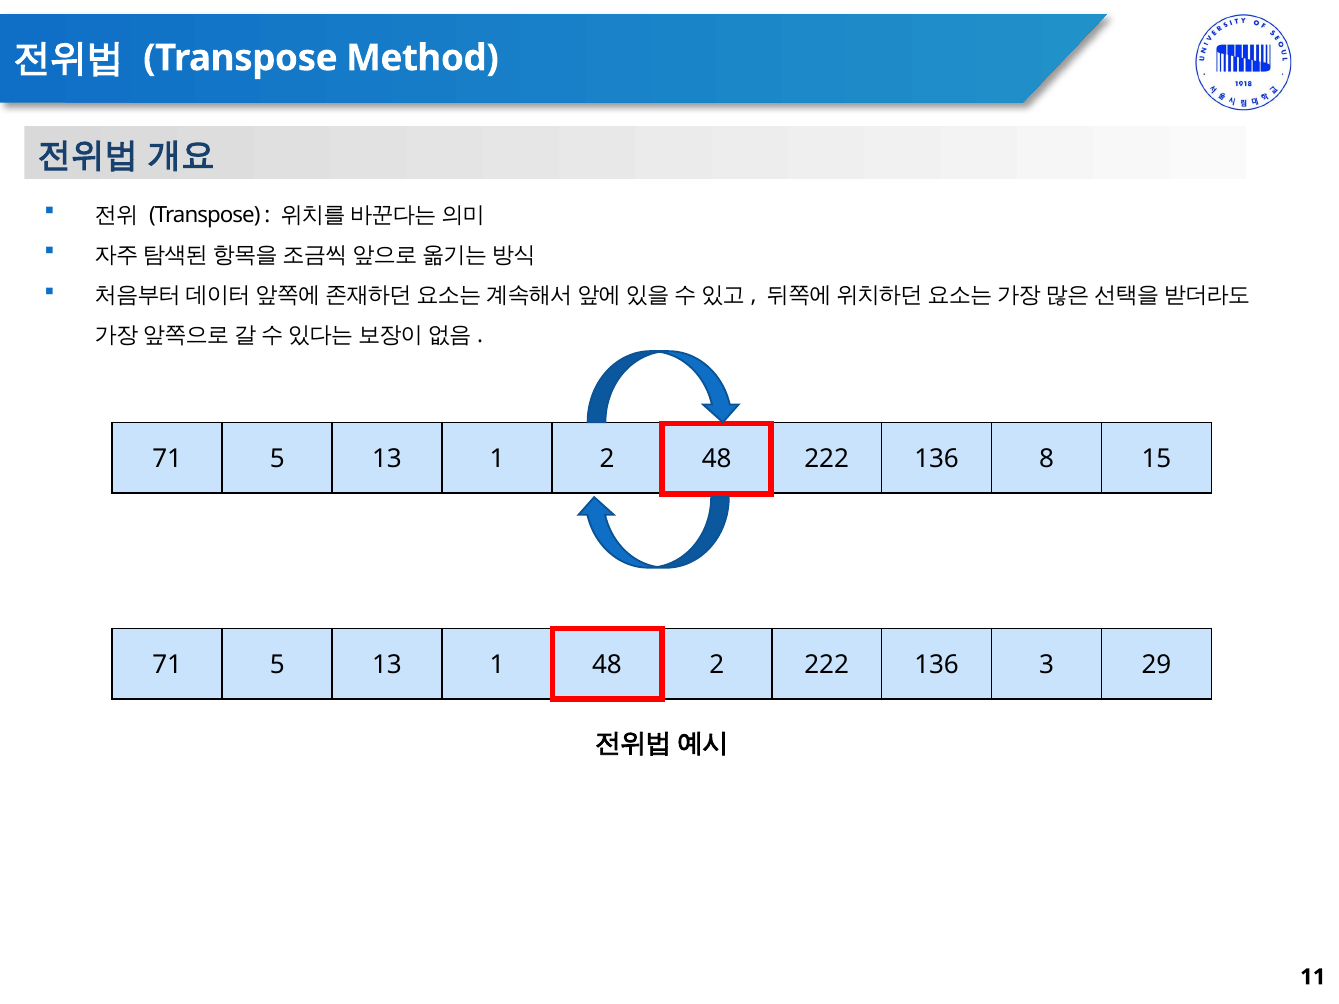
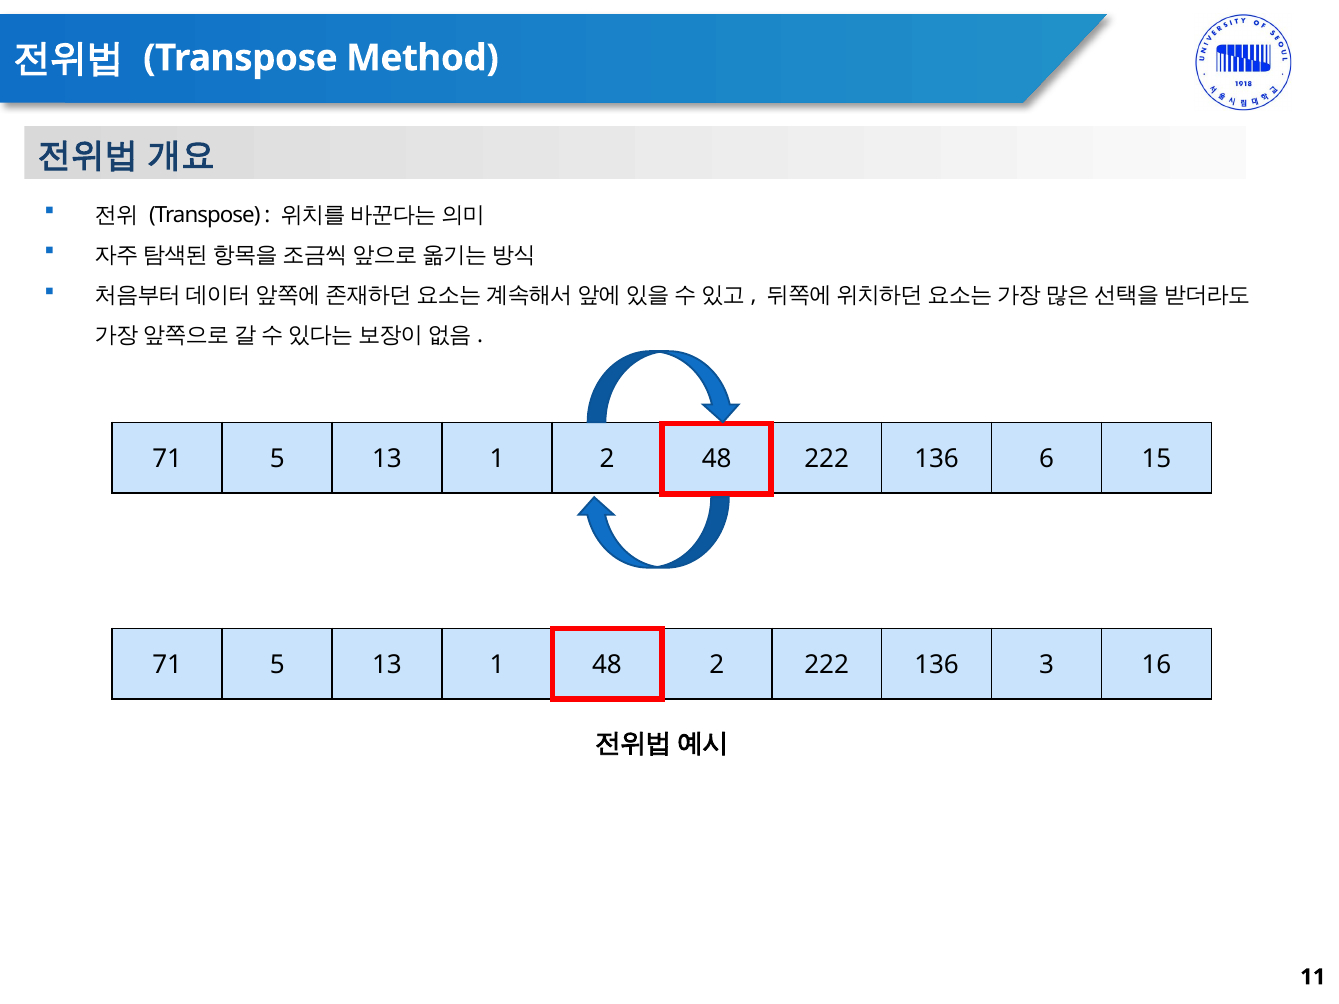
8: 8 -> 6
29: 29 -> 16
